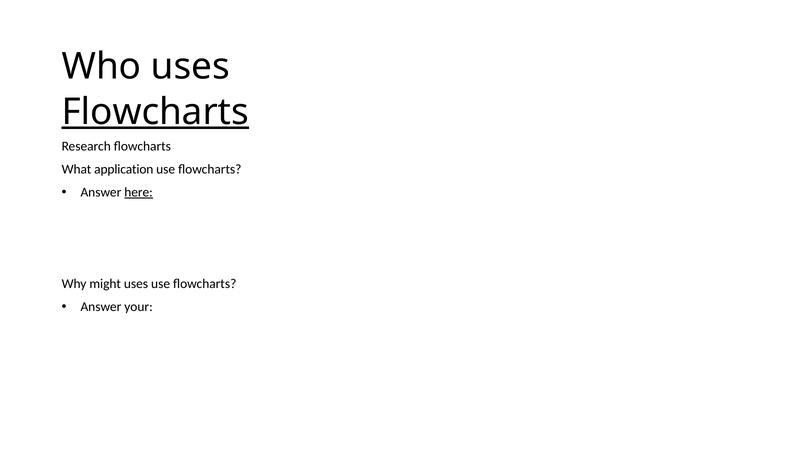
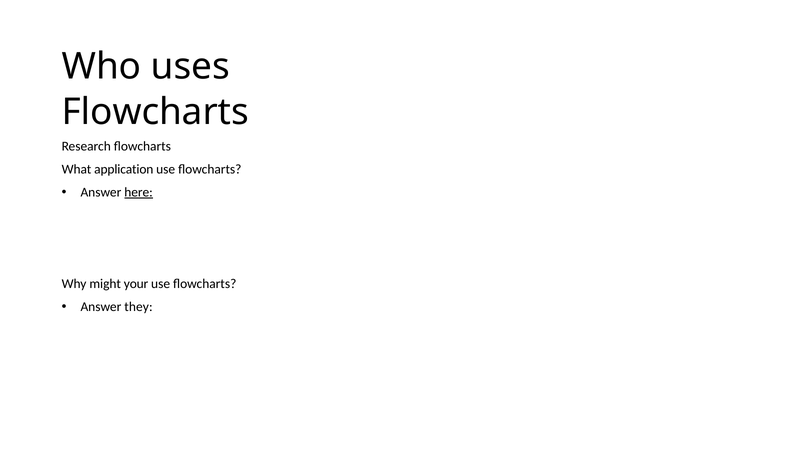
Flowcharts at (155, 112) underline: present -> none
might uses: uses -> your
your: your -> they
